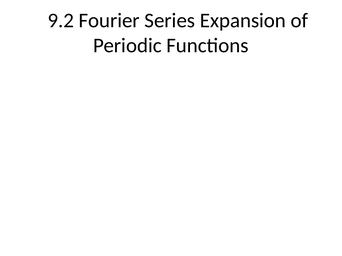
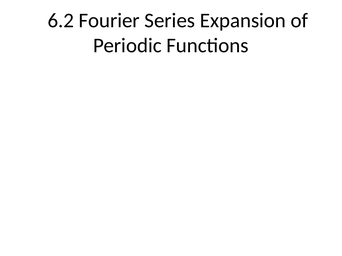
9.2: 9.2 -> 6.2
